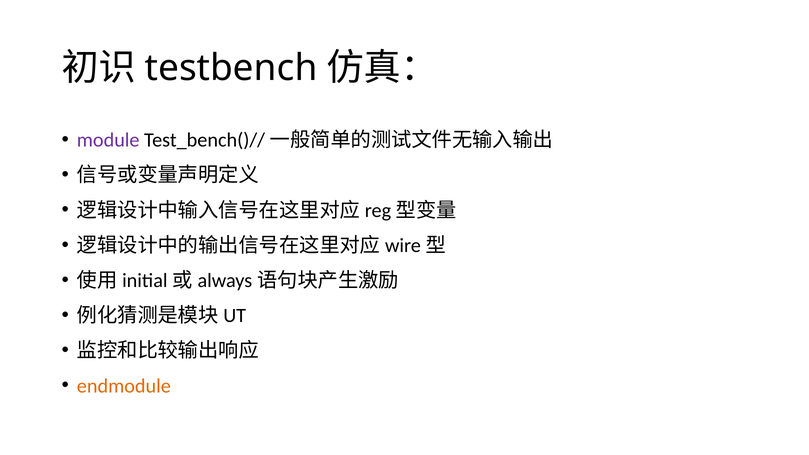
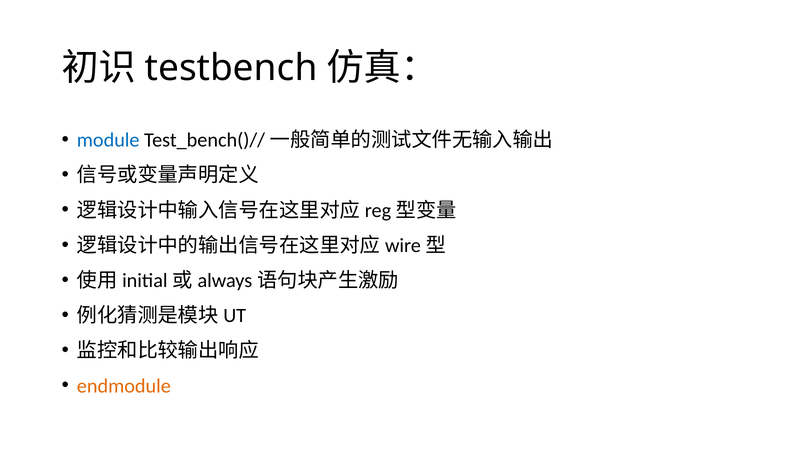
module colour: purple -> blue
